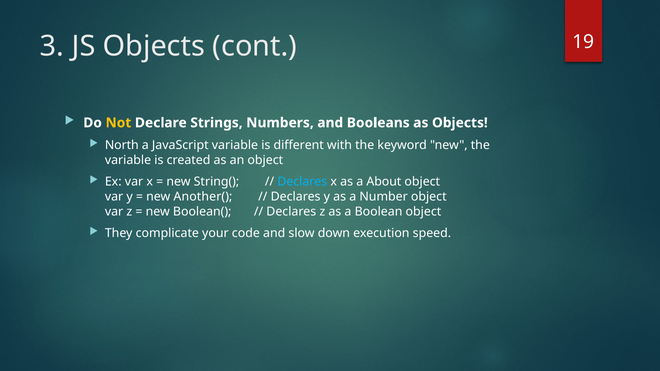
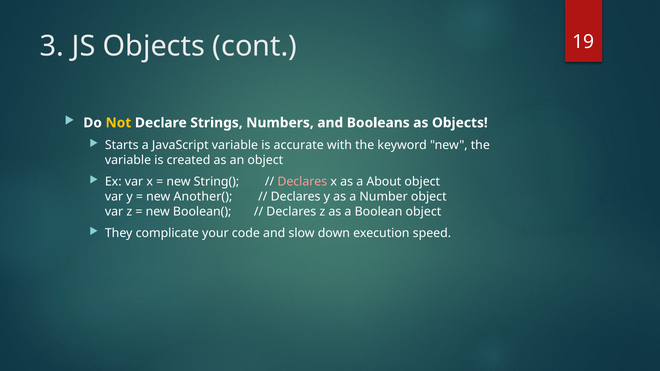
North: North -> Starts
different: different -> accurate
Declares at (302, 182) colour: light blue -> pink
